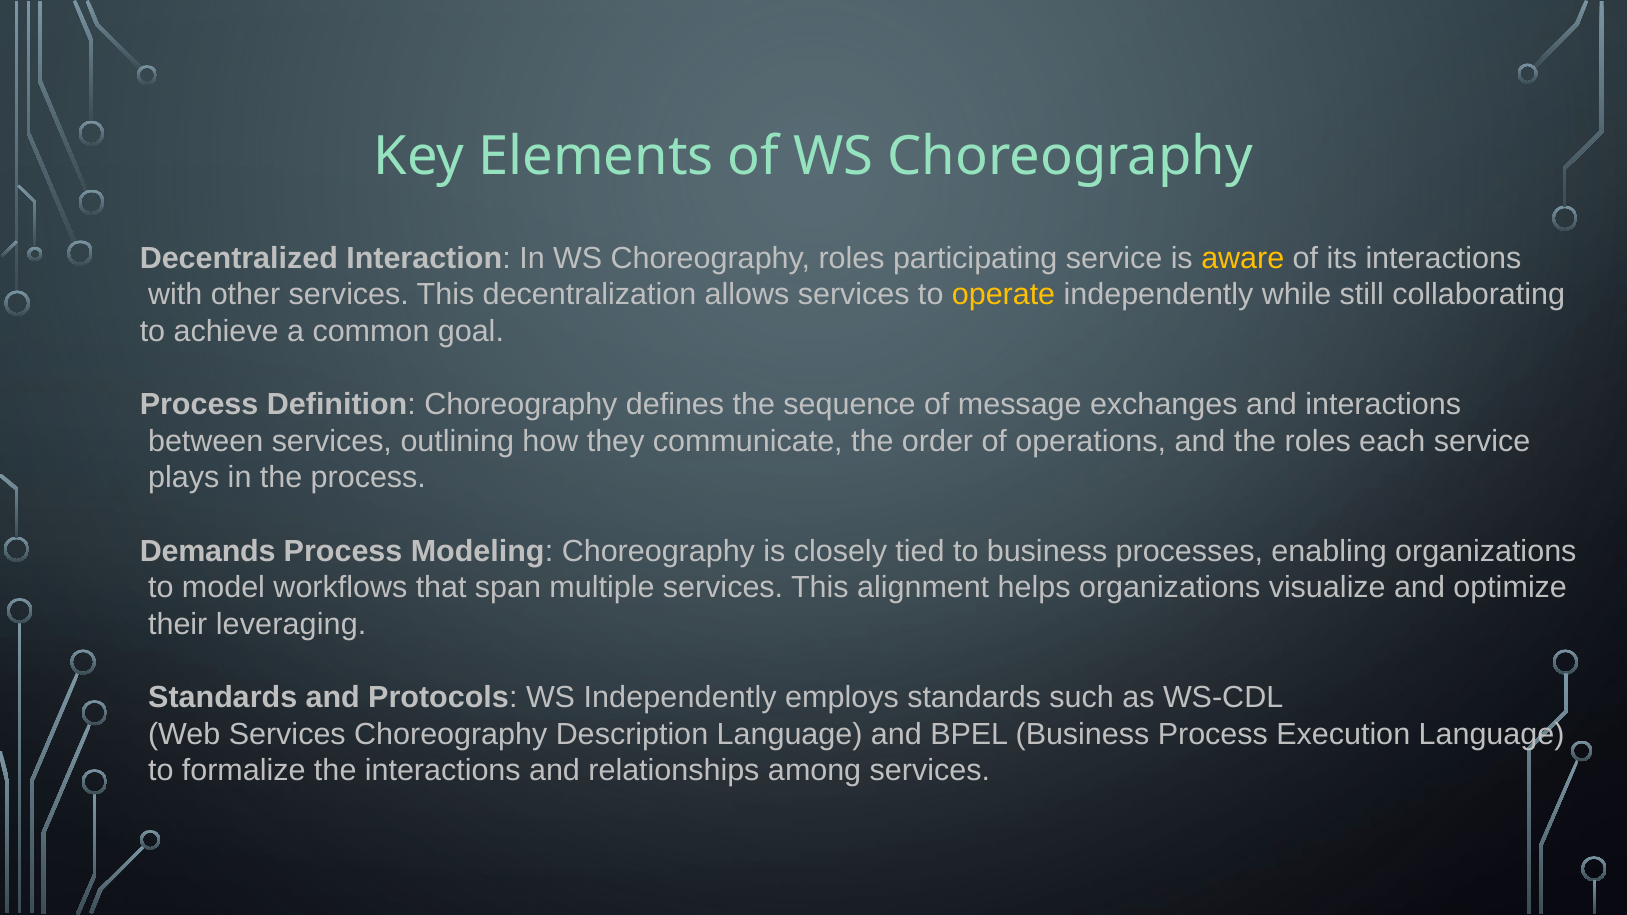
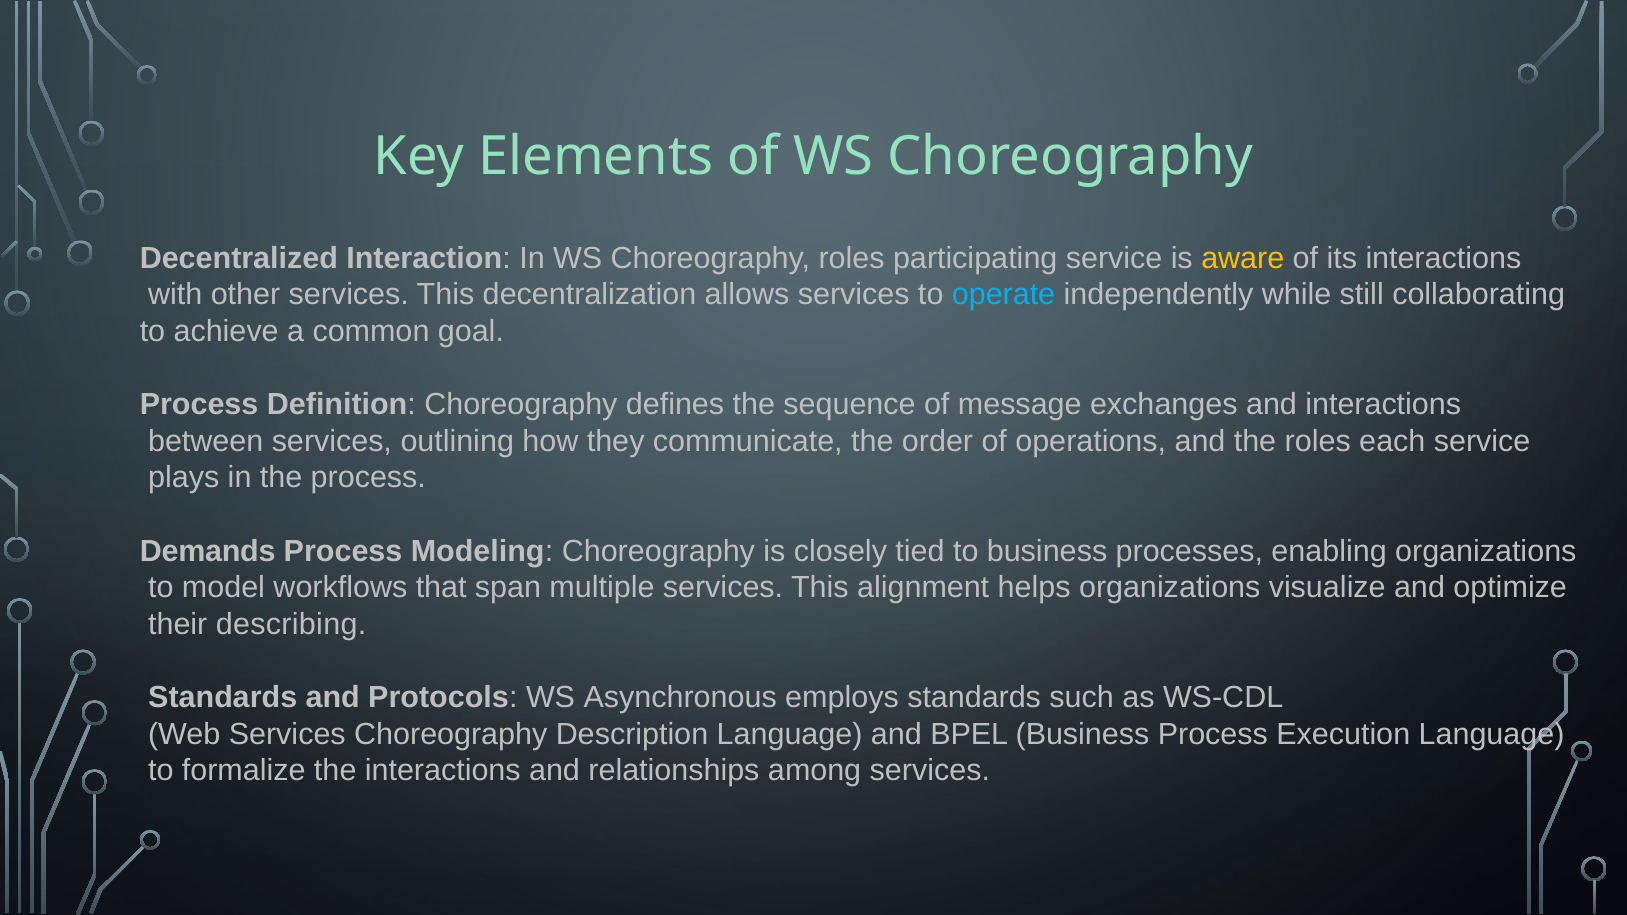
operate colour: yellow -> light blue
leveraging: leveraging -> describing
WS Independently: Independently -> Asynchronous
